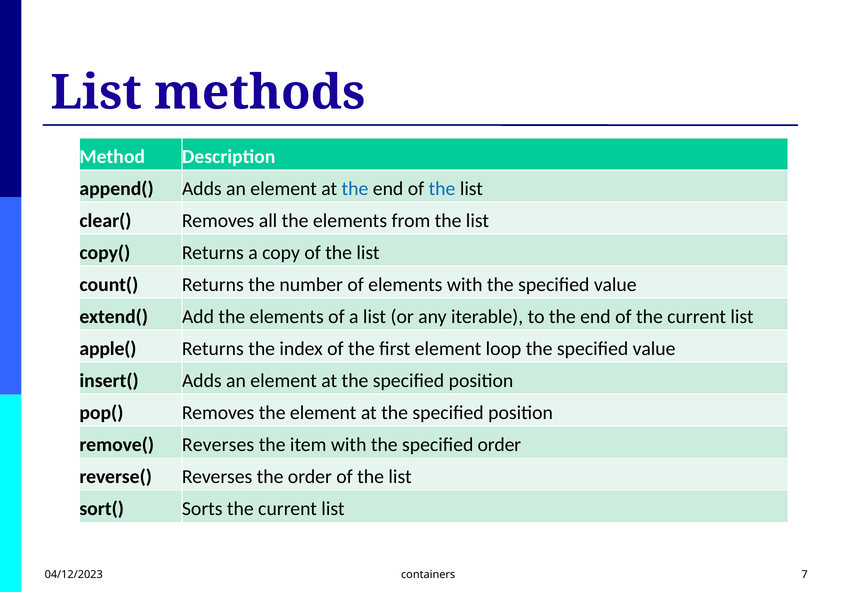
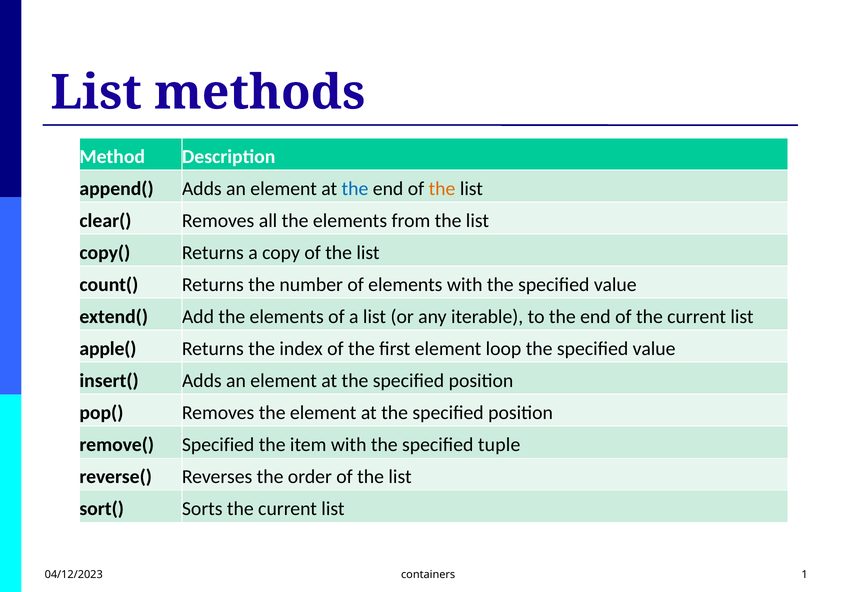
the at (442, 189) colour: blue -> orange
remove( Reverses: Reverses -> Specified
specified order: order -> tuple
7: 7 -> 1
